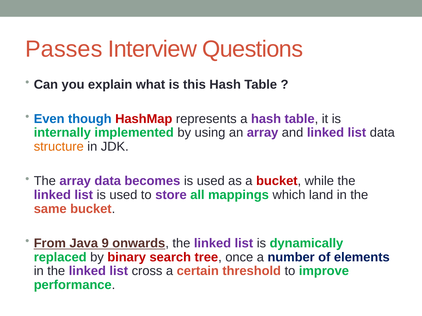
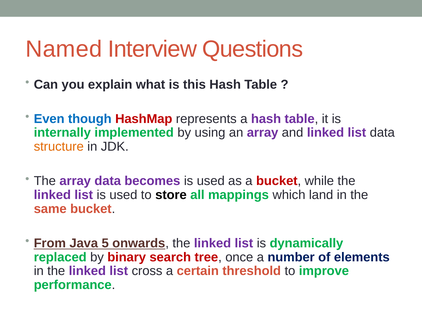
Passes: Passes -> Named
store colour: purple -> black
9: 9 -> 5
